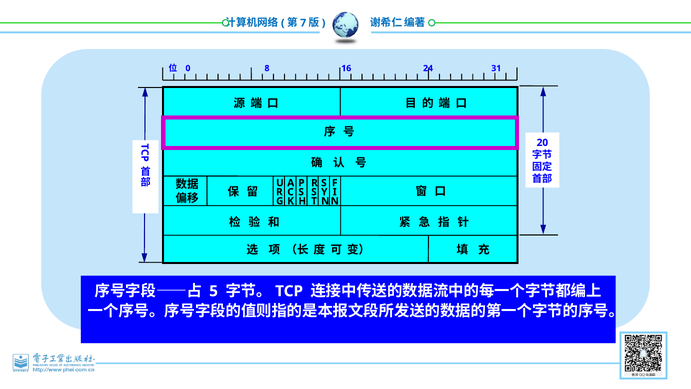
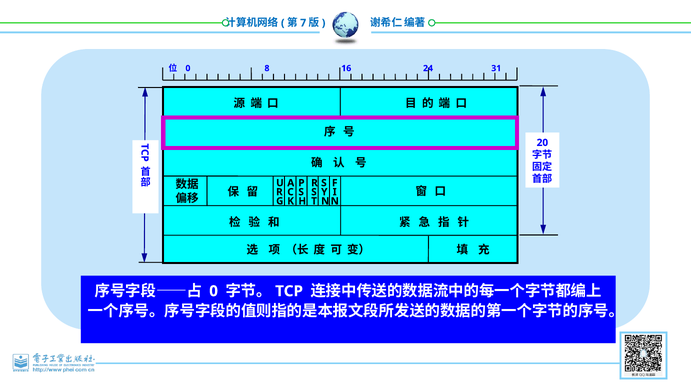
5 at (214, 291): 5 -> 0
